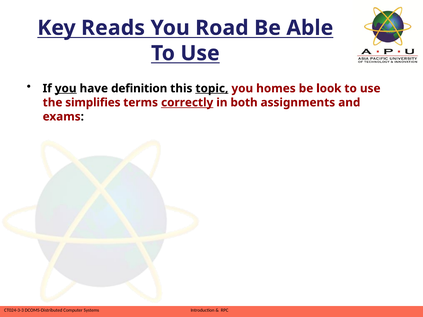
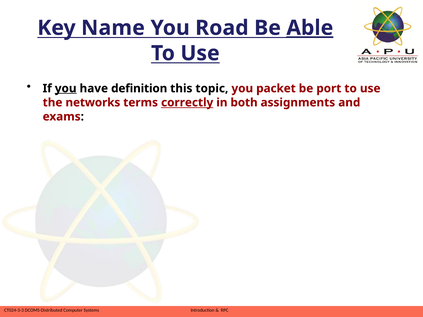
Reads: Reads -> Name
Able underline: none -> present
topic underline: present -> none
homes: homes -> packet
look: look -> port
simplifies: simplifies -> networks
